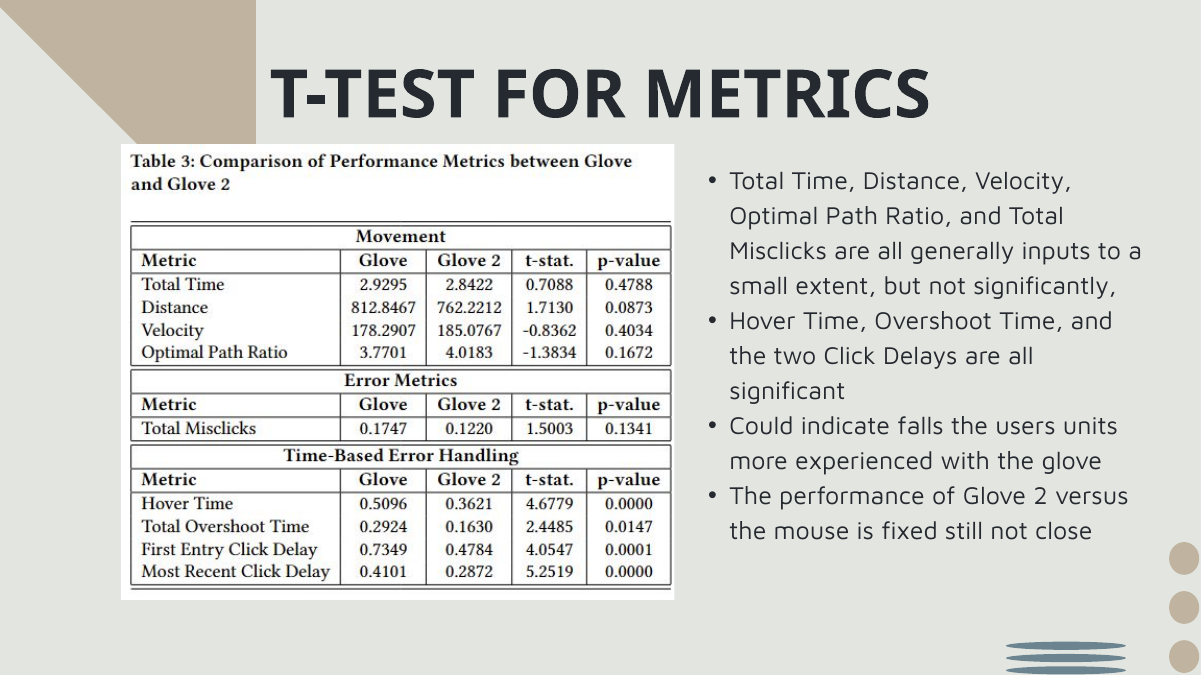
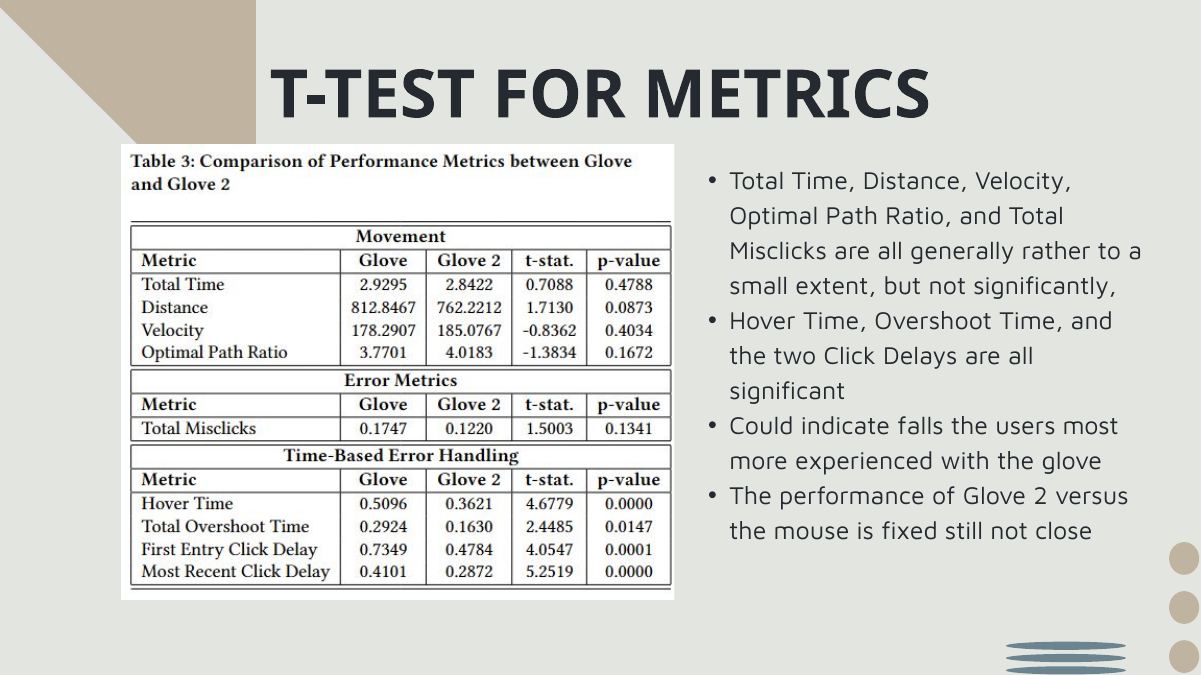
inputs: inputs -> rather
units: units -> most
